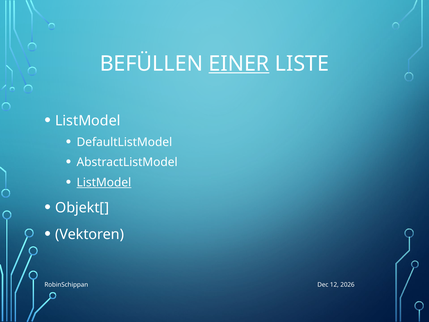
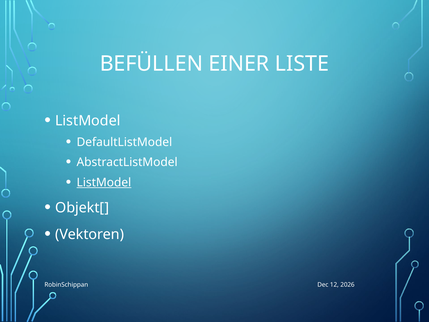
EINER underline: present -> none
